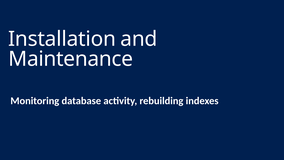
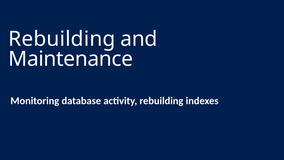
Installation at (62, 39): Installation -> Rebuilding
